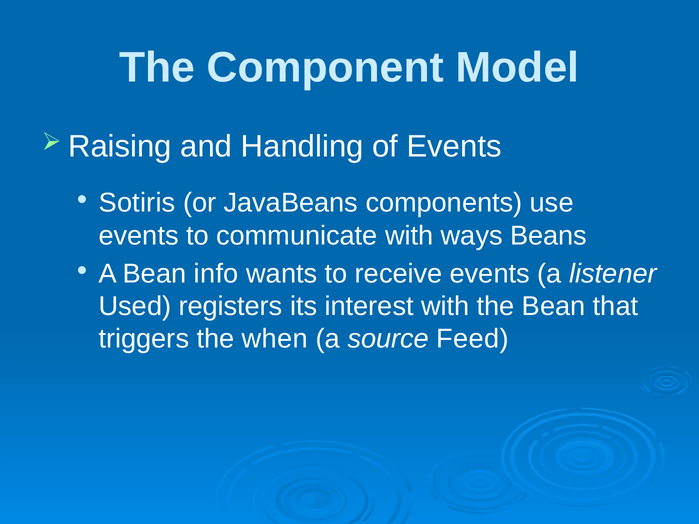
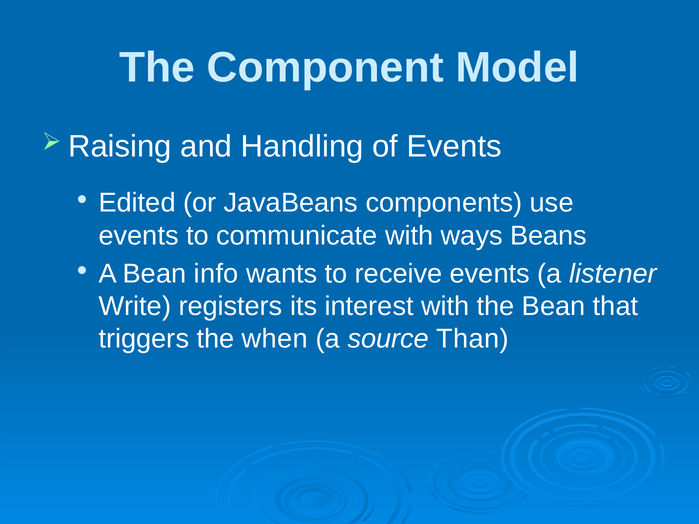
Sotiris: Sotiris -> Edited
Used: Used -> Write
Feed: Feed -> Than
